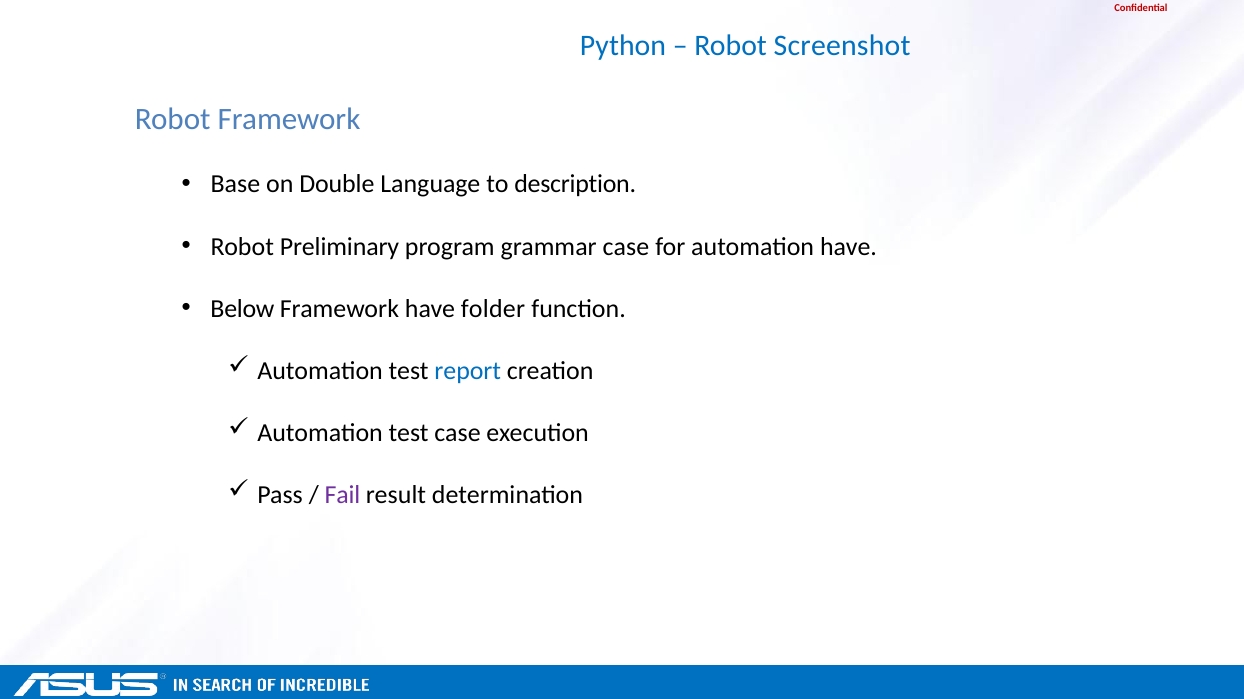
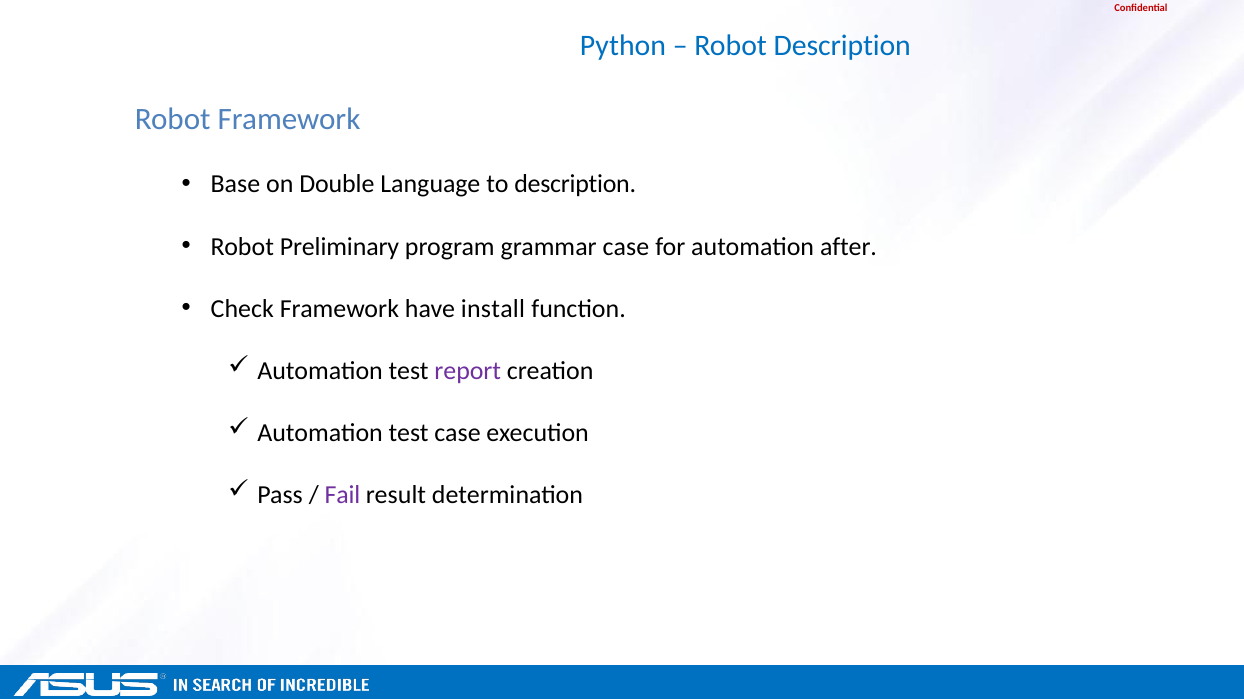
Robot Screenshot: Screenshot -> Description
automation have: have -> after
Below: Below -> Check
folder: folder -> install
report colour: blue -> purple
